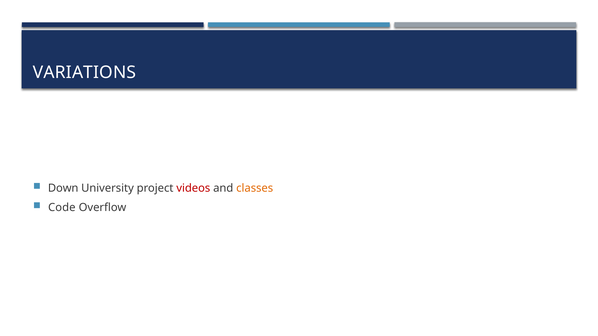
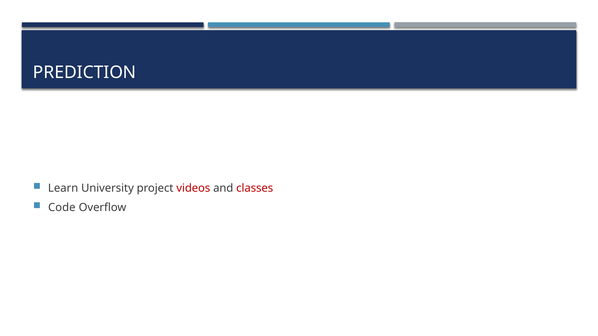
VARIATIONS: VARIATIONS -> PREDICTION
Down: Down -> Learn
classes colour: orange -> red
